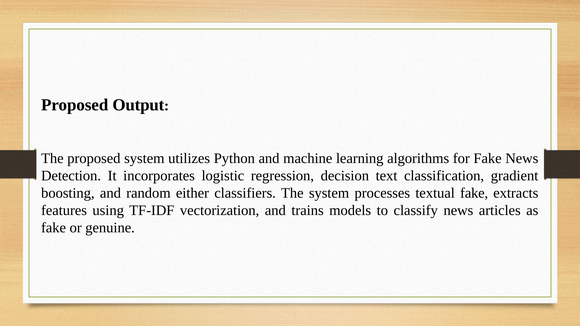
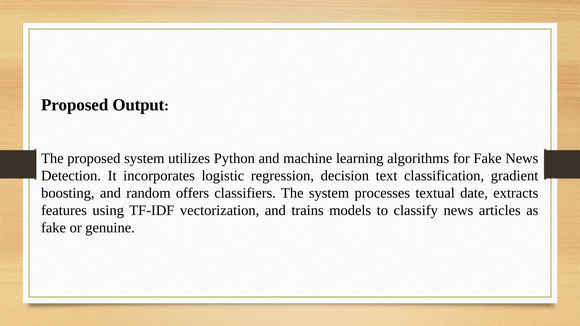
either: either -> offers
textual fake: fake -> date
